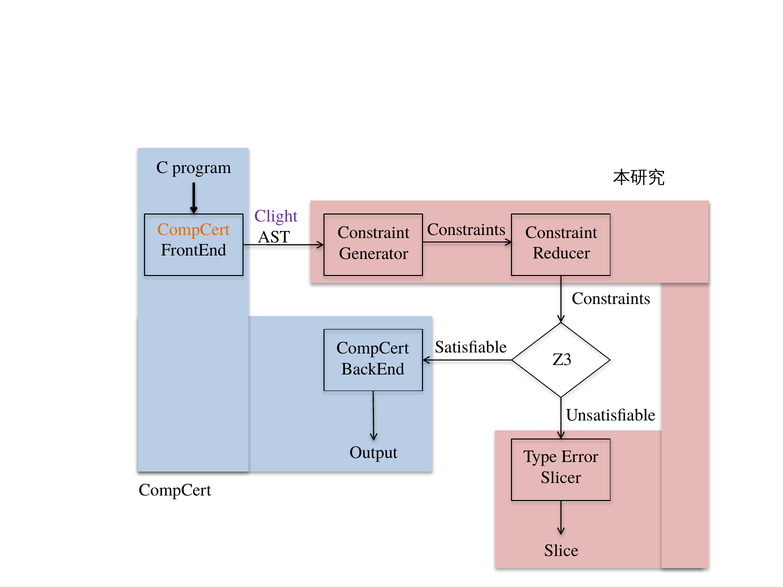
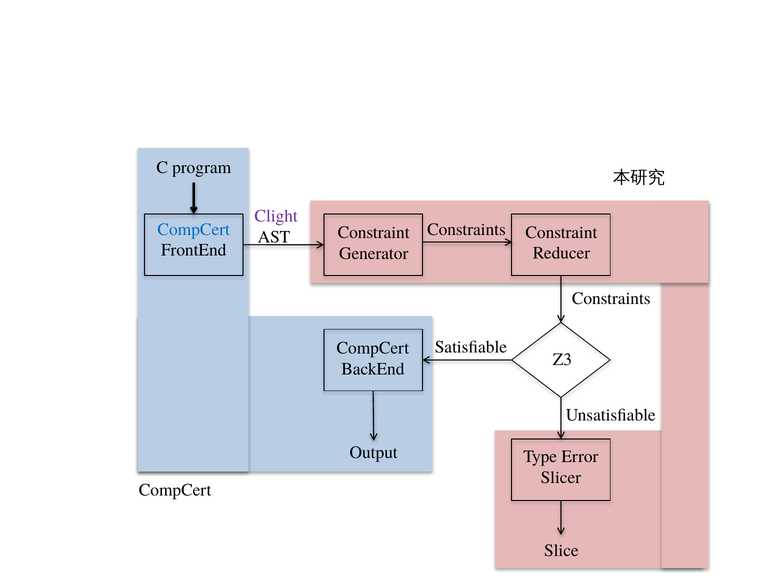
CompCert at (194, 230) colour: orange -> blue
